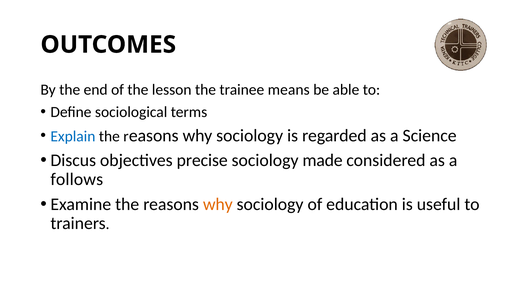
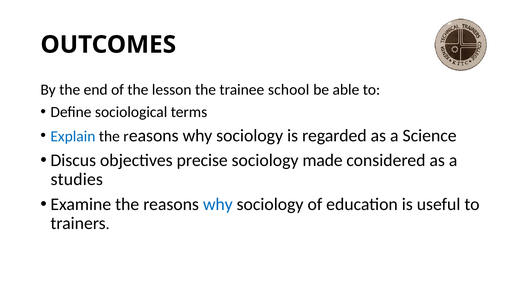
means: means -> school
follows: follows -> studies
why at (218, 204) colour: orange -> blue
